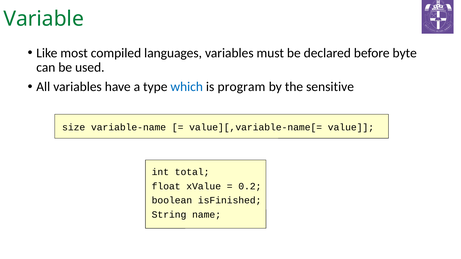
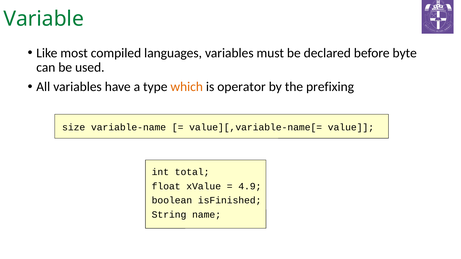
which colour: blue -> orange
program: program -> operator
sensitive: sensitive -> prefixing
0.2: 0.2 -> 4.9
